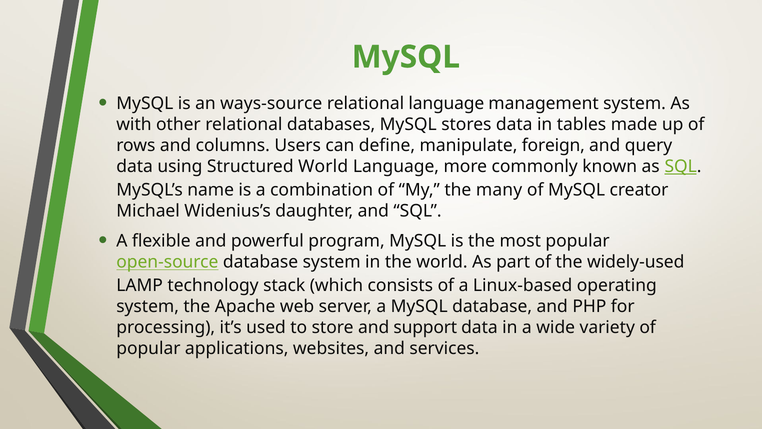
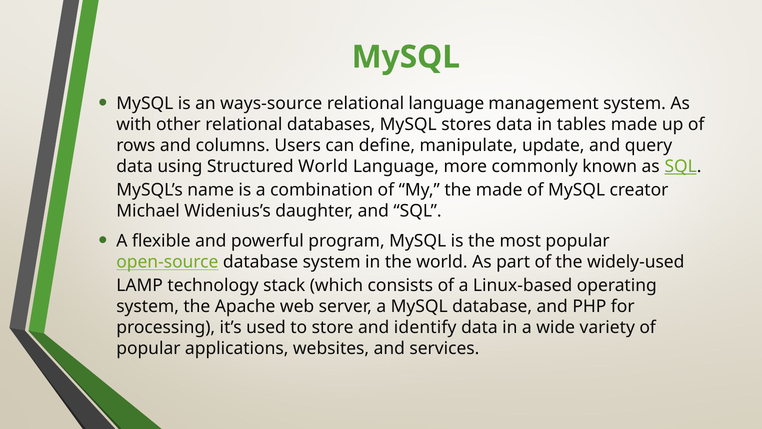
foreign: foreign -> update
the many: many -> made
support: support -> identify
